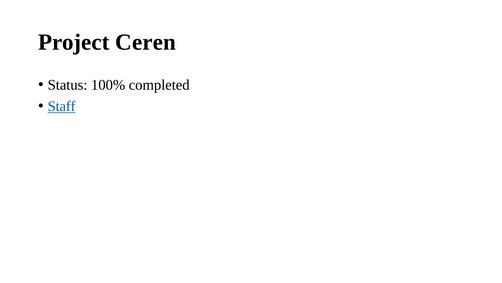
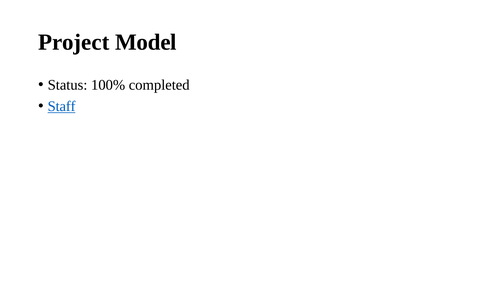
Ceren: Ceren -> Model
